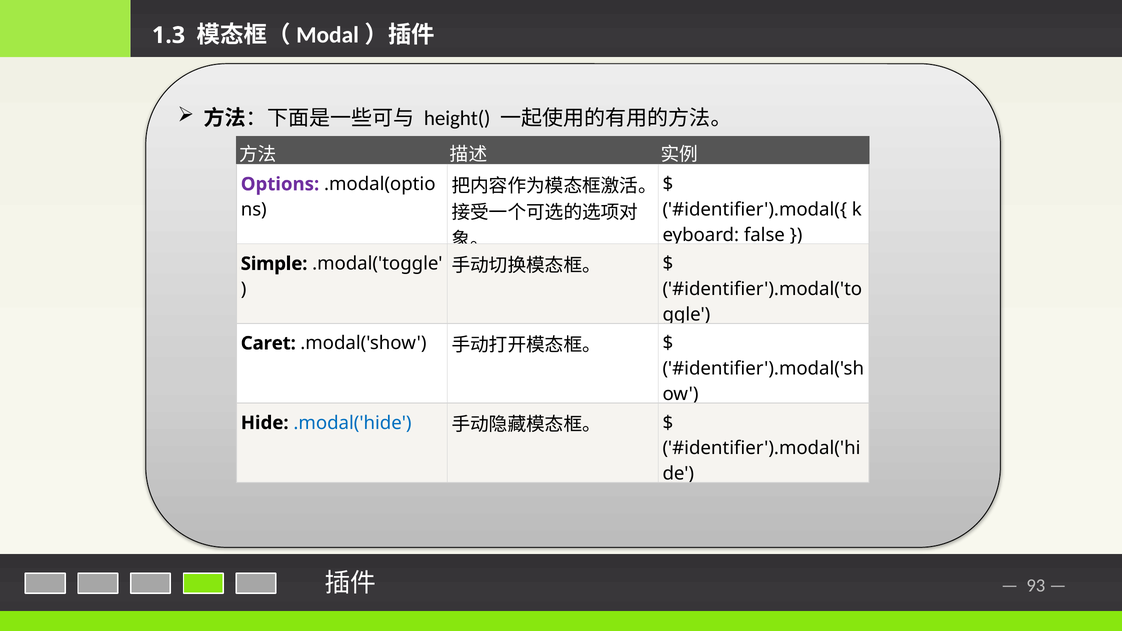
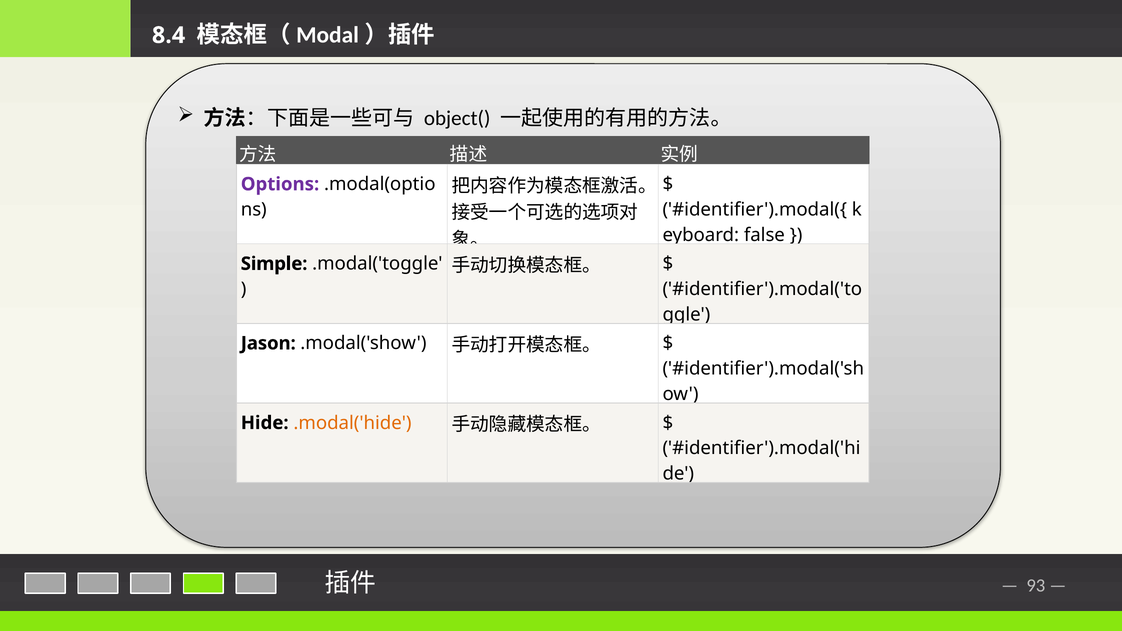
1.3: 1.3 -> 8.4
height(: height( -> object(
Caret: Caret -> Jason
.modal('hide colour: blue -> orange
